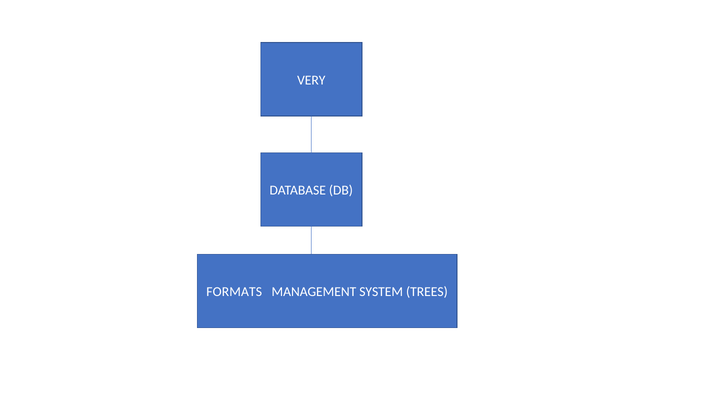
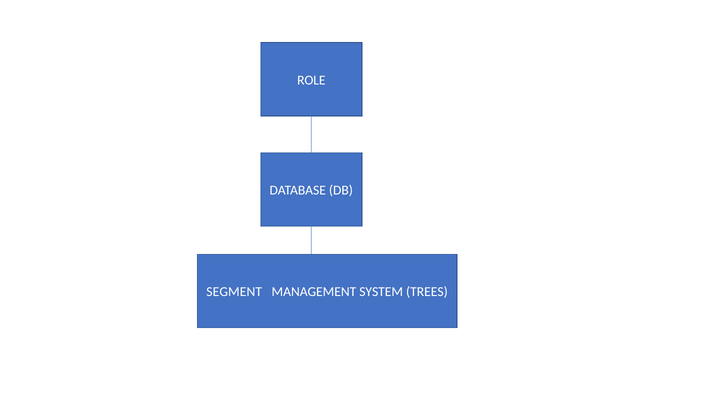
VERY: VERY -> ROLE
FORMATS: FORMATS -> SEGMENT
